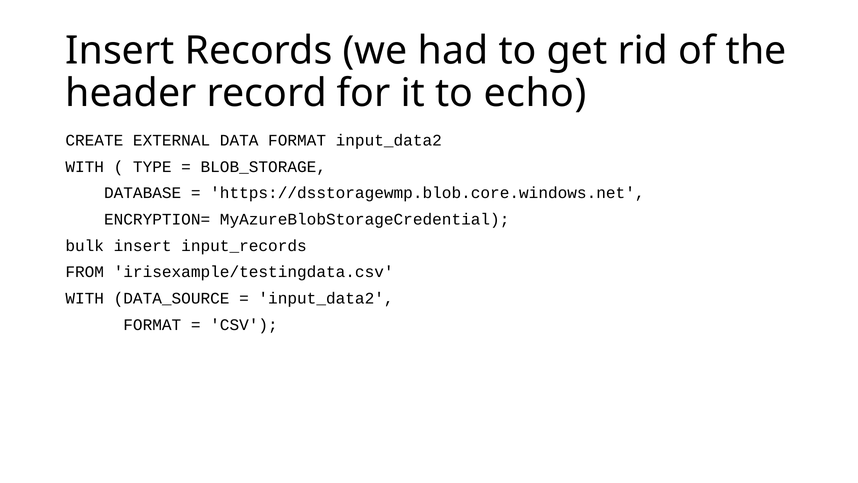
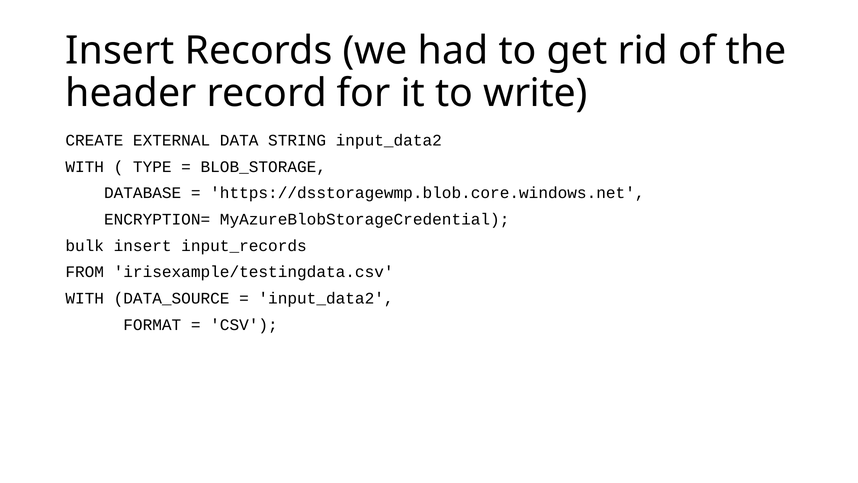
echo: echo -> write
DATA FORMAT: FORMAT -> STRING
